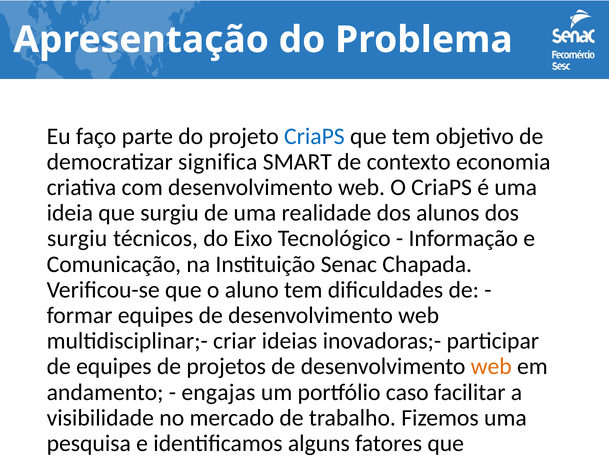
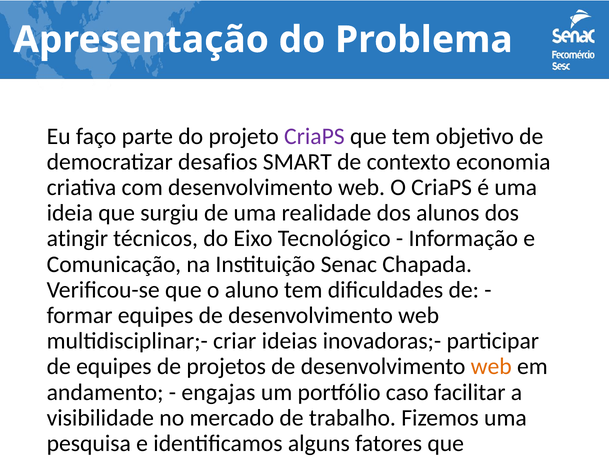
CriaPS at (314, 136) colour: blue -> purple
significa: significa -> desafios
surgiu at (77, 239): surgiu -> atingir
